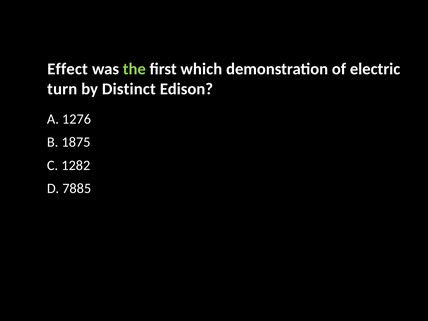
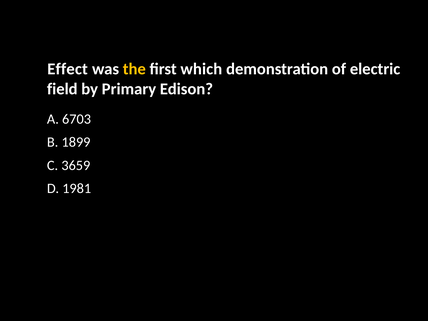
the colour: light green -> yellow
turn: turn -> field
Distinct: Distinct -> Primary
1276: 1276 -> 6703
1875: 1875 -> 1899
1282: 1282 -> 3659
7885: 7885 -> 1981
